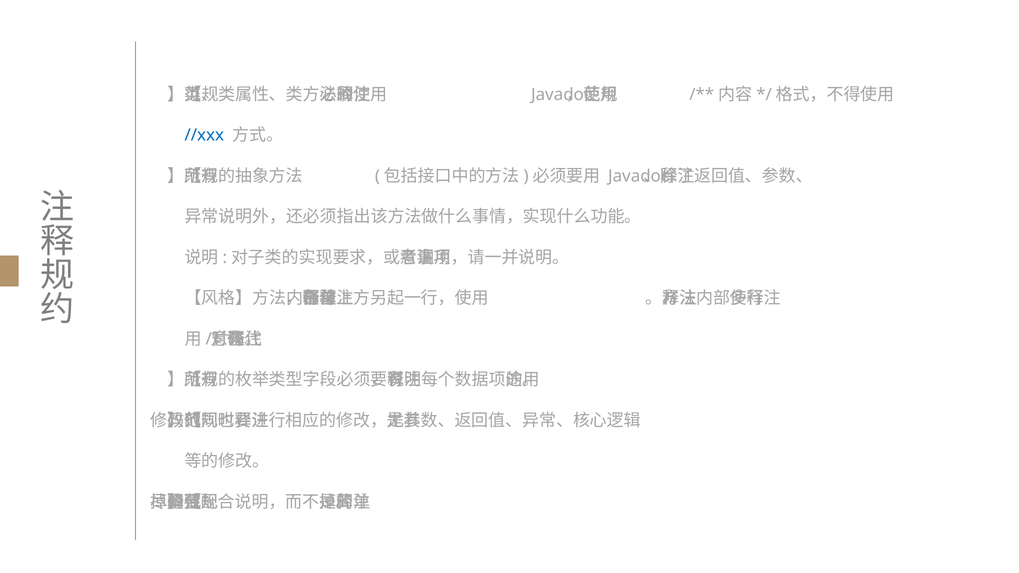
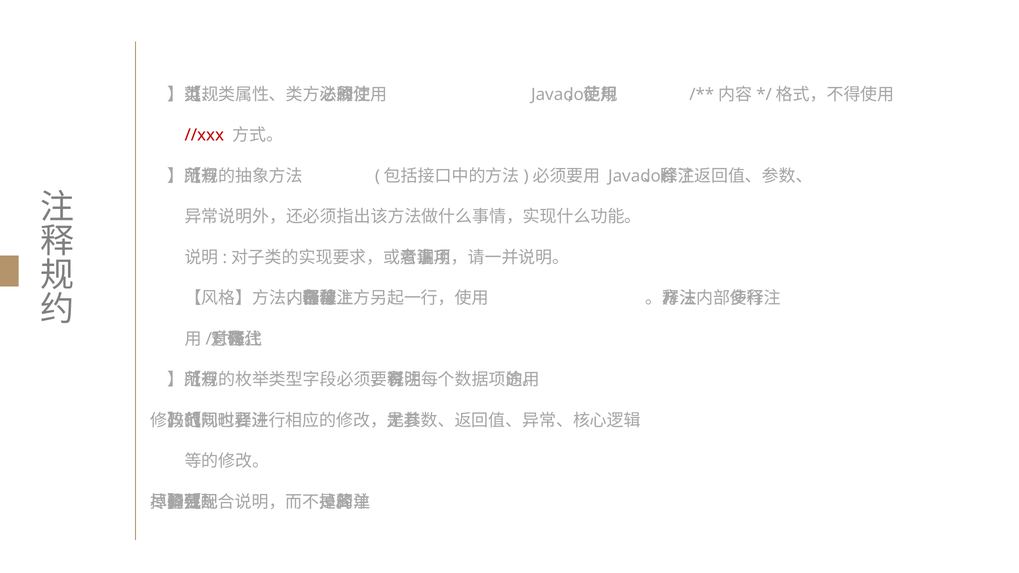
//xxx colour: blue -> red
